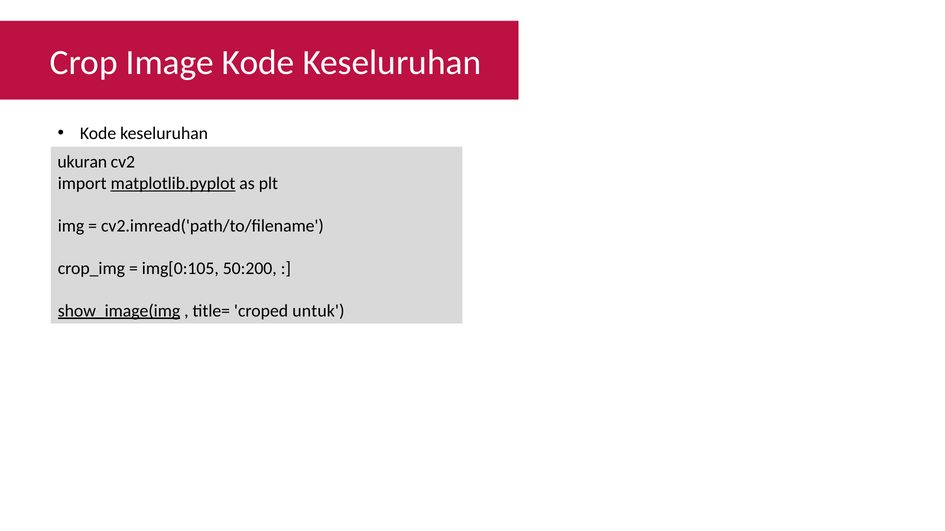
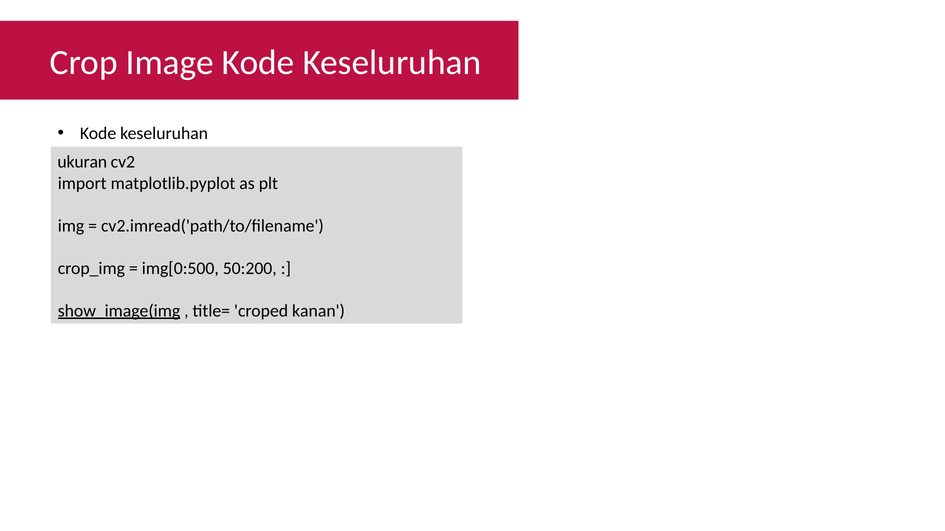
matplotlib.pyplot underline: present -> none
img[0:105: img[0:105 -> img[0:500
untuk: untuk -> kanan
